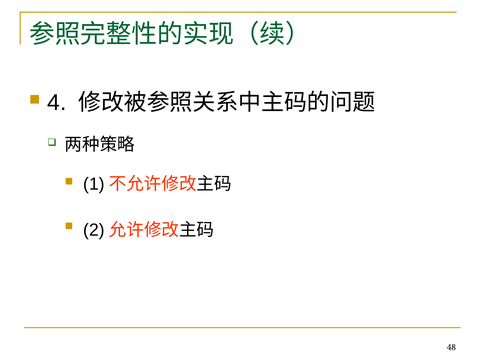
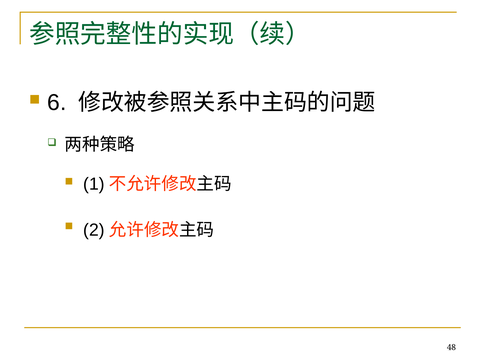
4: 4 -> 6
